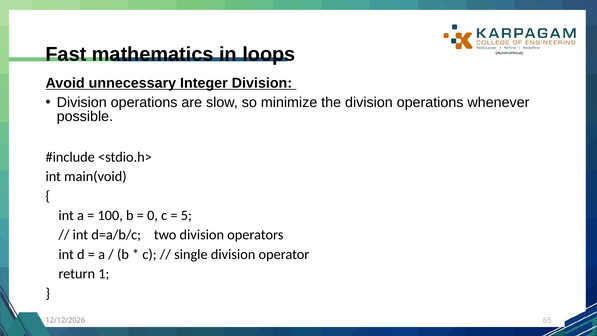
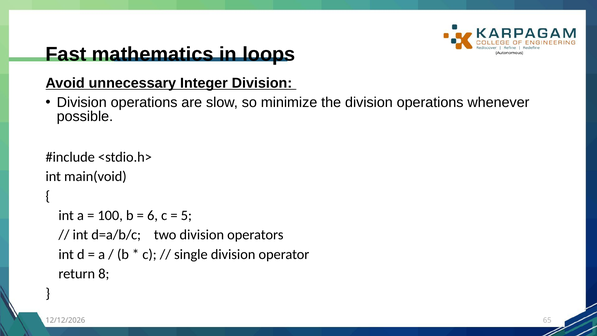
0: 0 -> 6
1: 1 -> 8
